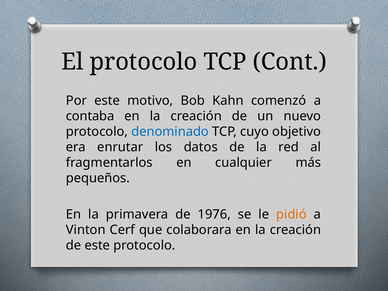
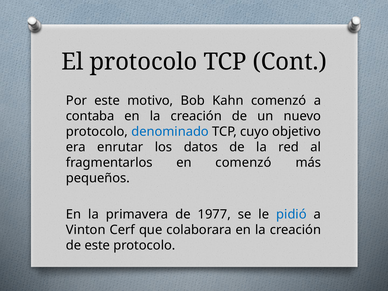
en cualquier: cualquier -> comenzó
1976: 1976 -> 1977
pidió colour: orange -> blue
